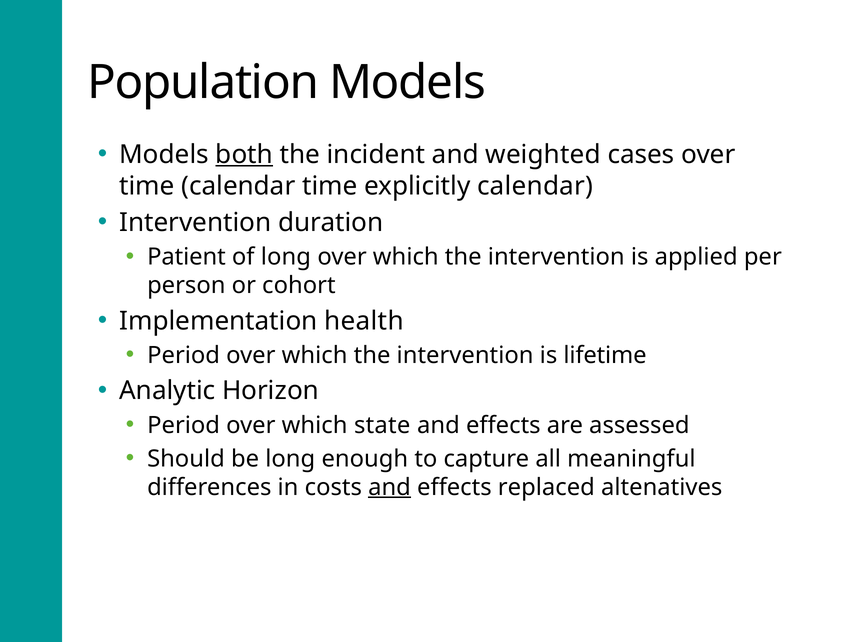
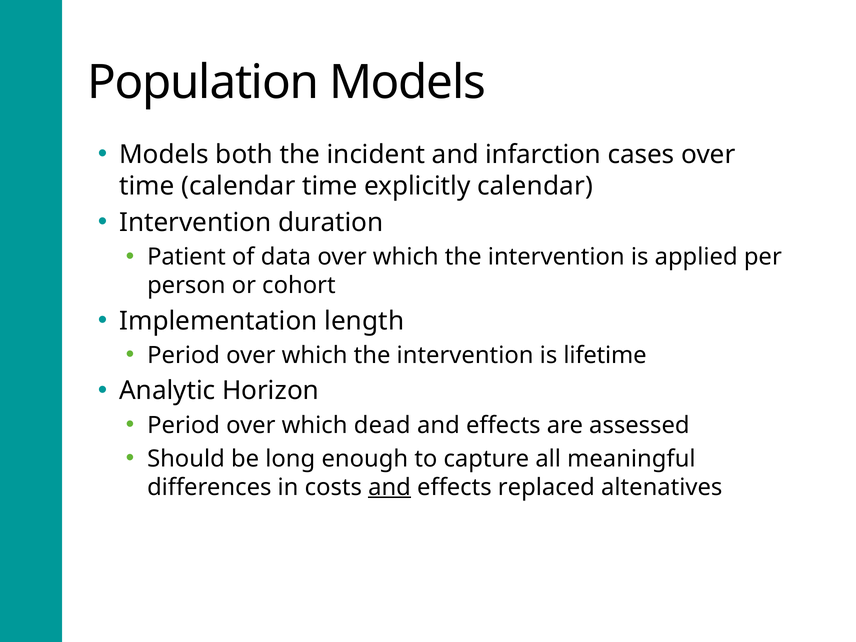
both underline: present -> none
weighted: weighted -> infarction
of long: long -> data
health: health -> length
state: state -> dead
